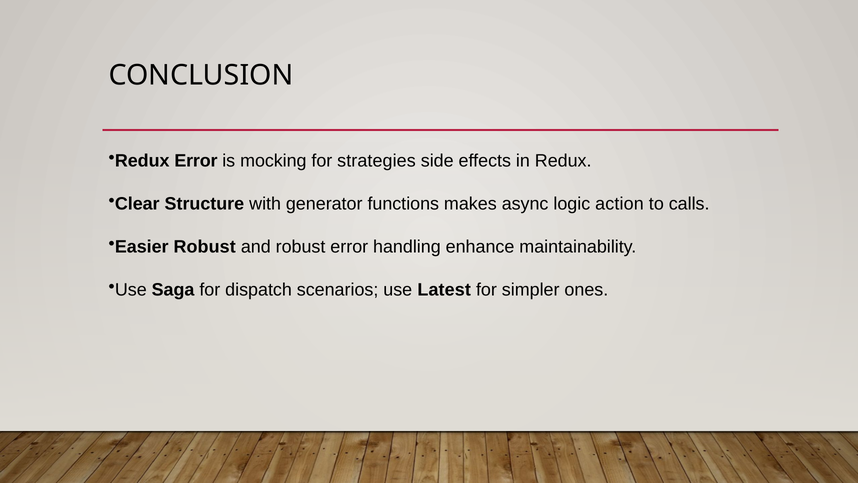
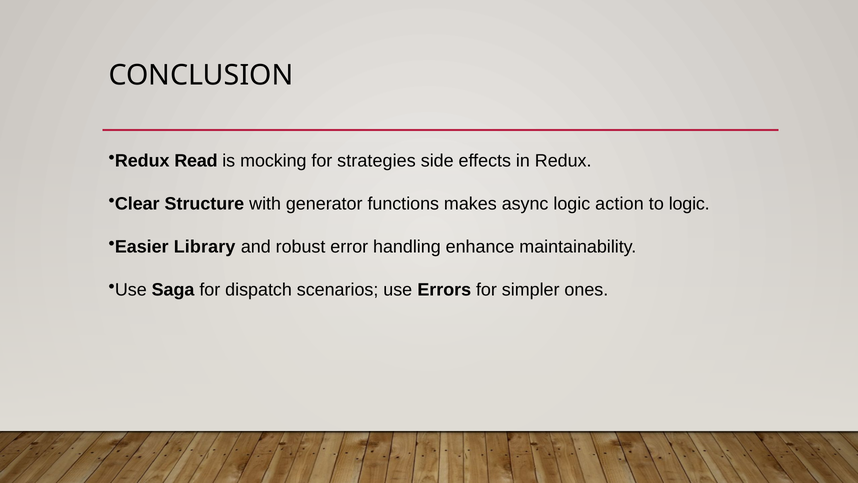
Redux Error: Error -> Read
to calls: calls -> logic
Easier Robust: Robust -> Library
Latest: Latest -> Errors
